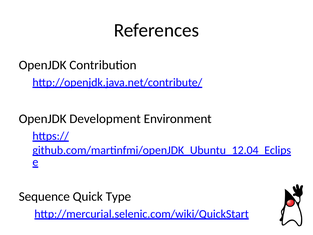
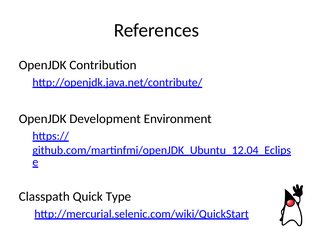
Sequence: Sequence -> Classpath
